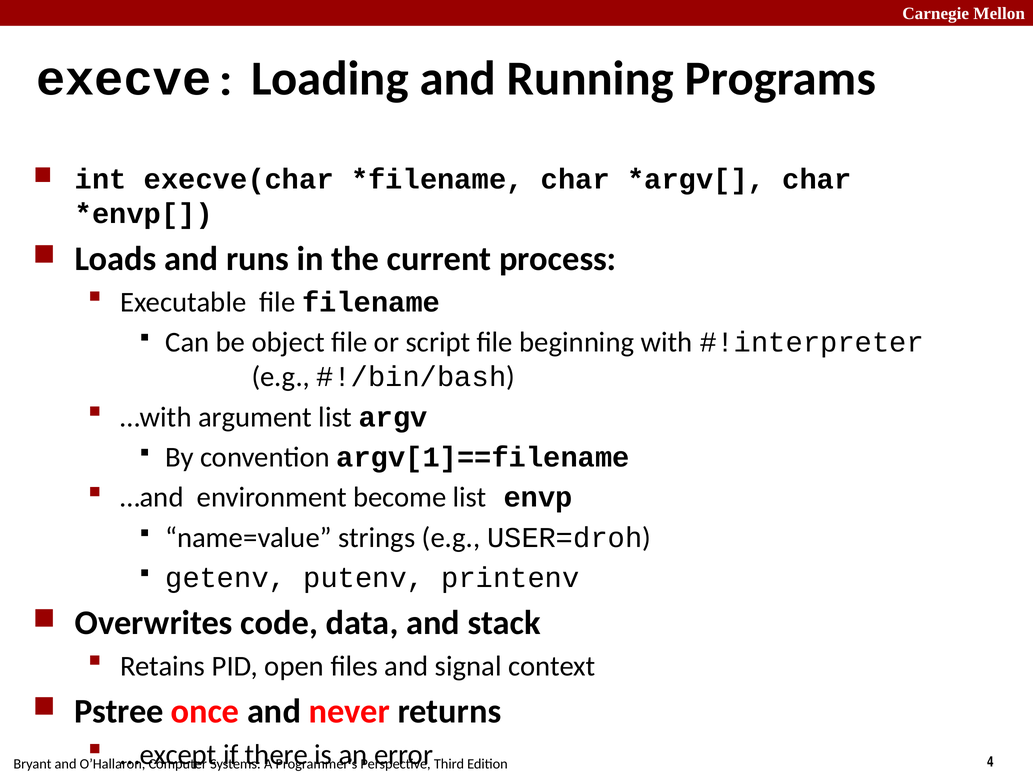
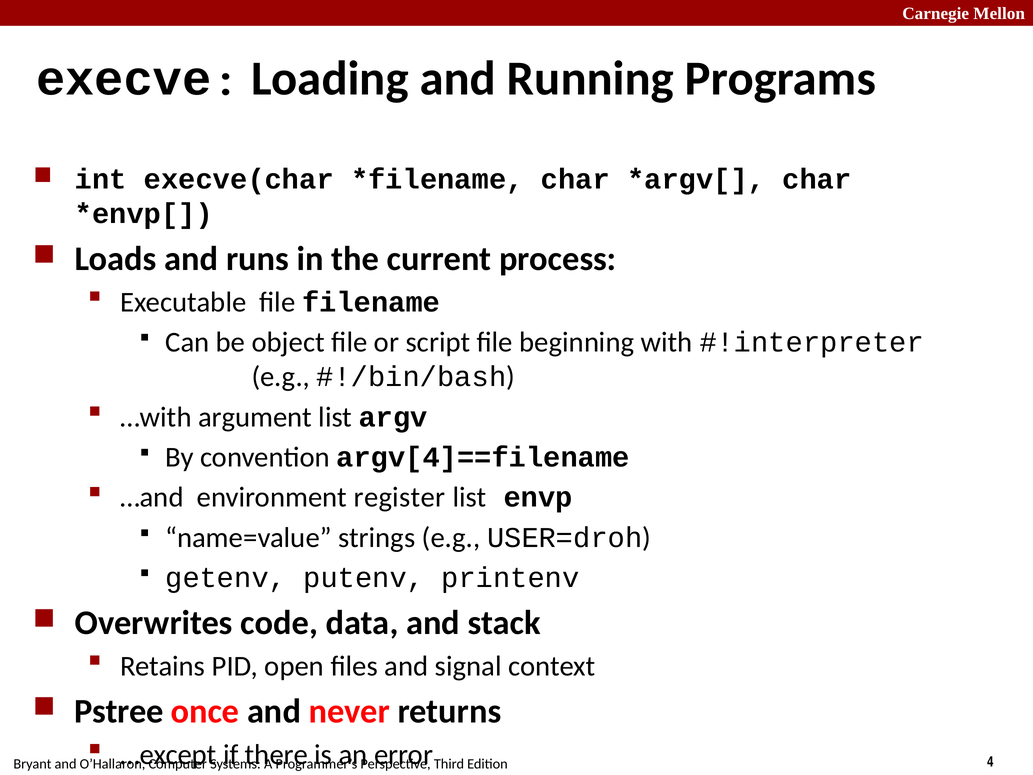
argv[1]==filename: argv[1]==filename -> argv[4]==filename
become: become -> register
